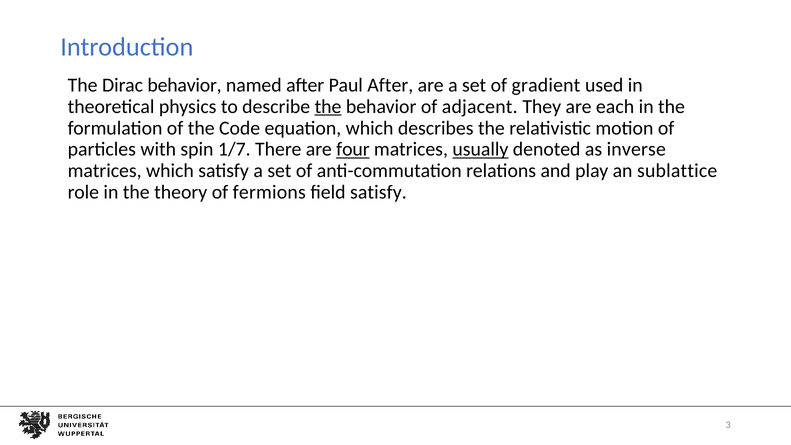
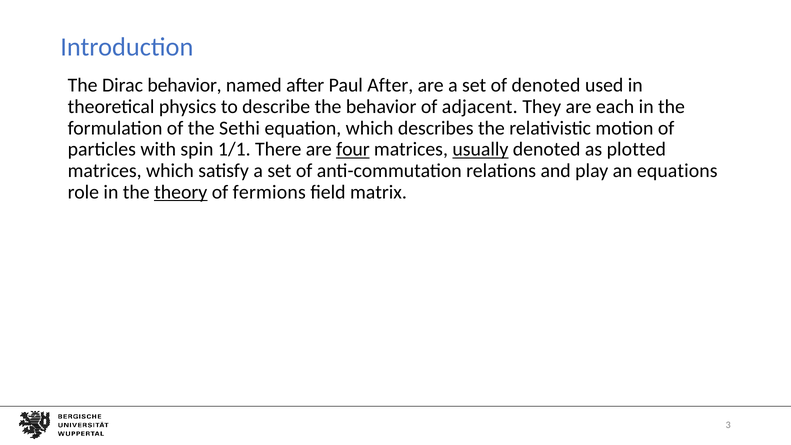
of gradient: gradient -> denoted
the at (328, 107) underline: present -> none
Code: Code -> Sethi
1/7: 1/7 -> 1/1
inverse: inverse -> plotted
sublattice: sublattice -> equations
theory underline: none -> present
field satisfy: satisfy -> matrix
